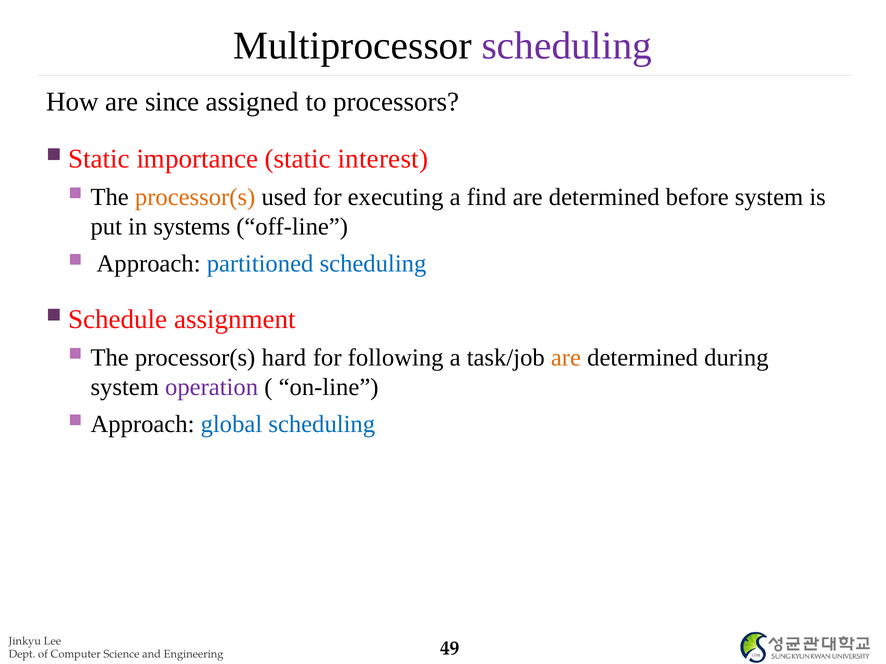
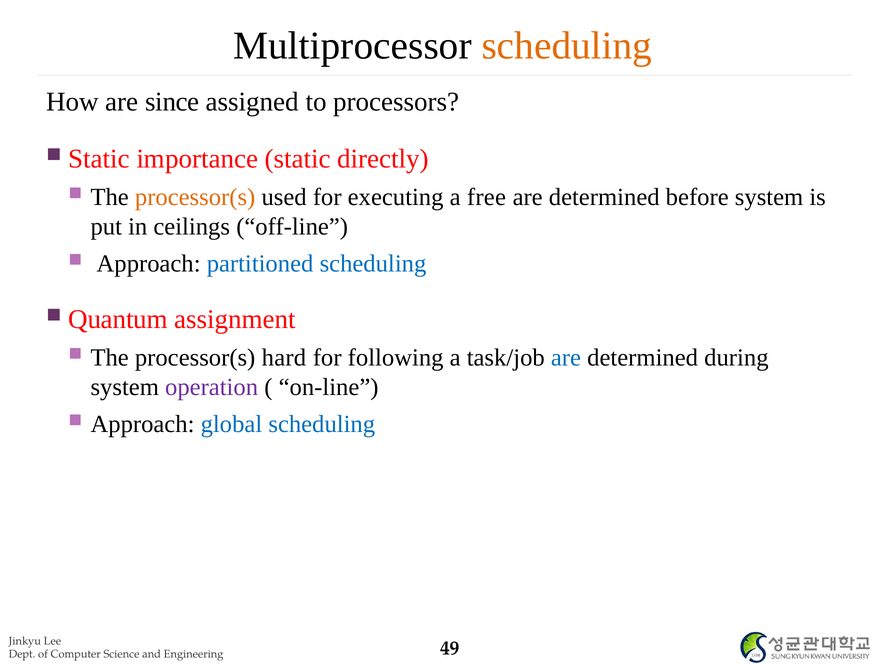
scheduling at (567, 46) colour: purple -> orange
interest: interest -> directly
find: find -> free
systems: systems -> ceilings
Schedule: Schedule -> Quantum
are at (566, 358) colour: orange -> blue
